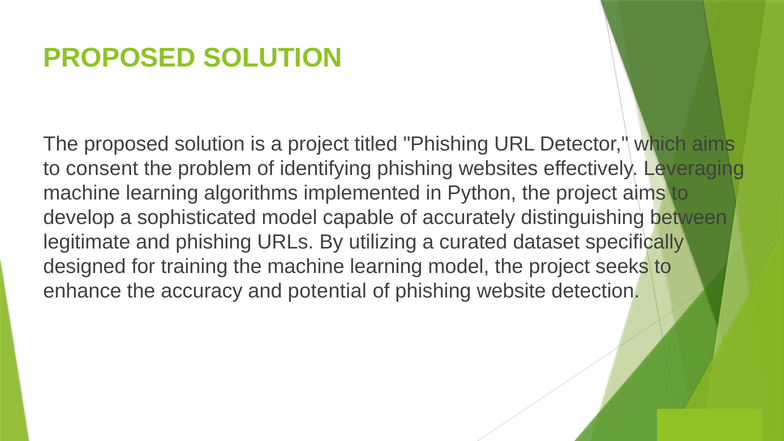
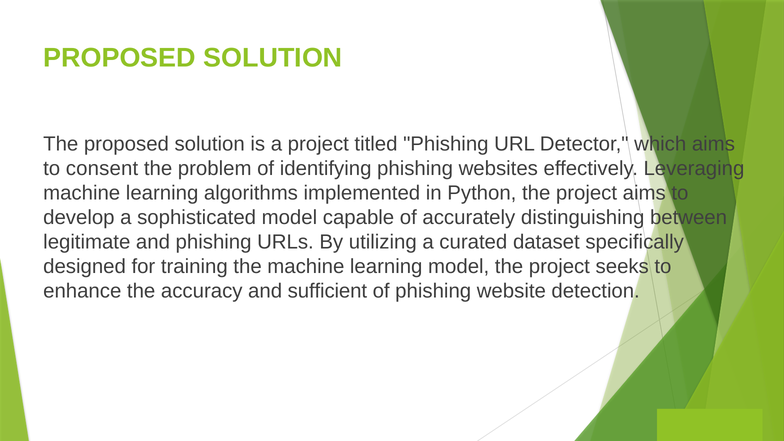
potential: potential -> sufficient
